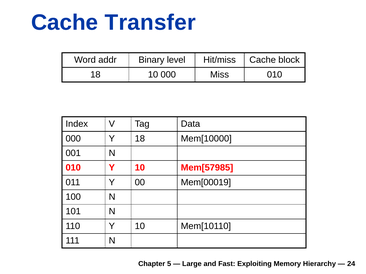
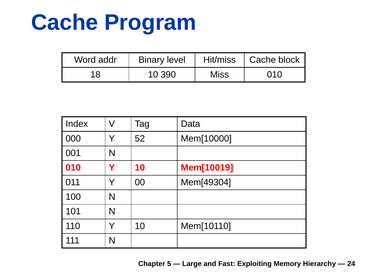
Transfer: Transfer -> Program
10 000: 000 -> 390
Y 18: 18 -> 52
Mem[57985: Mem[57985 -> Mem[10019
Mem[00019: Mem[00019 -> Mem[49304
